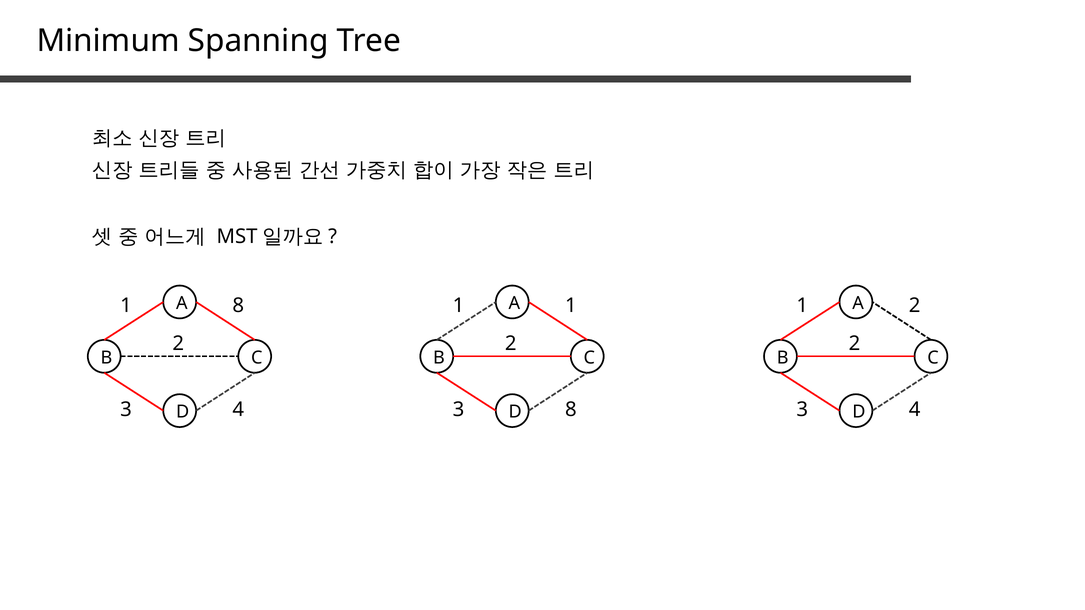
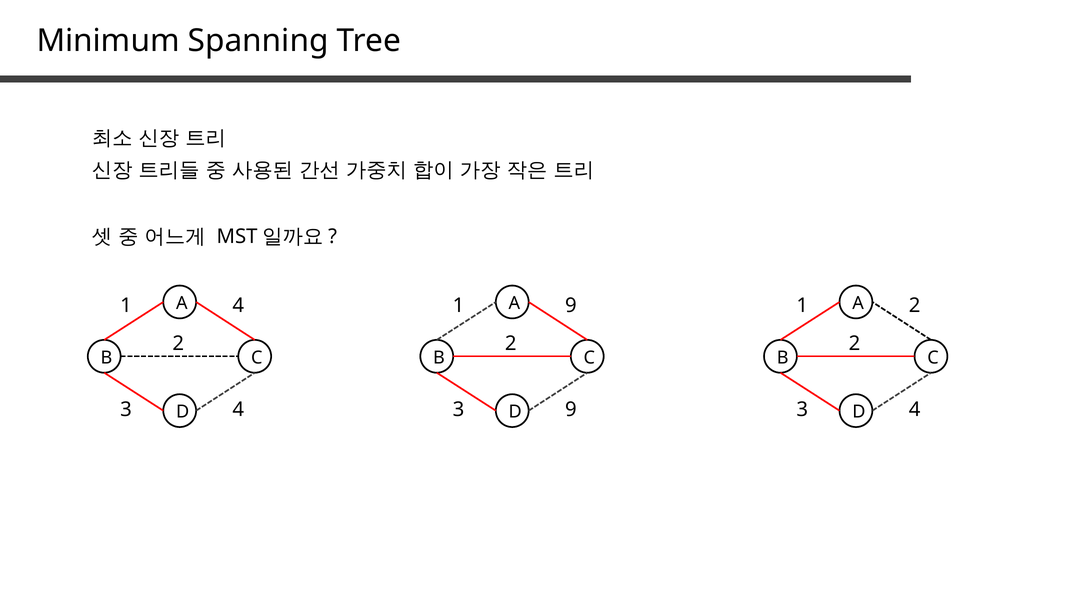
1 8: 8 -> 4
1 1: 1 -> 9
3 8: 8 -> 9
